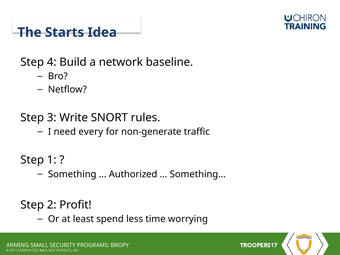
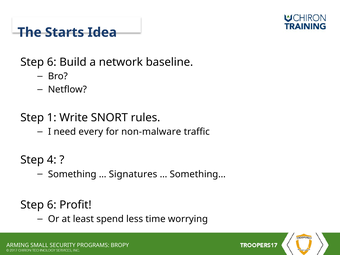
4 at (52, 62): 4 -> 6
3: 3 -> 1
non-generate: non-generate -> non-malware
1: 1 -> 4
Authorized: Authorized -> Signatures
2 at (52, 205): 2 -> 6
